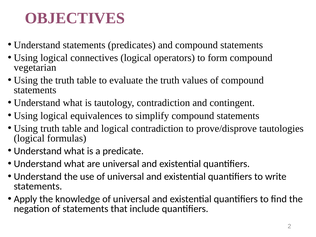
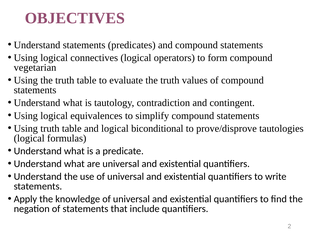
logical contradiction: contradiction -> biconditional
